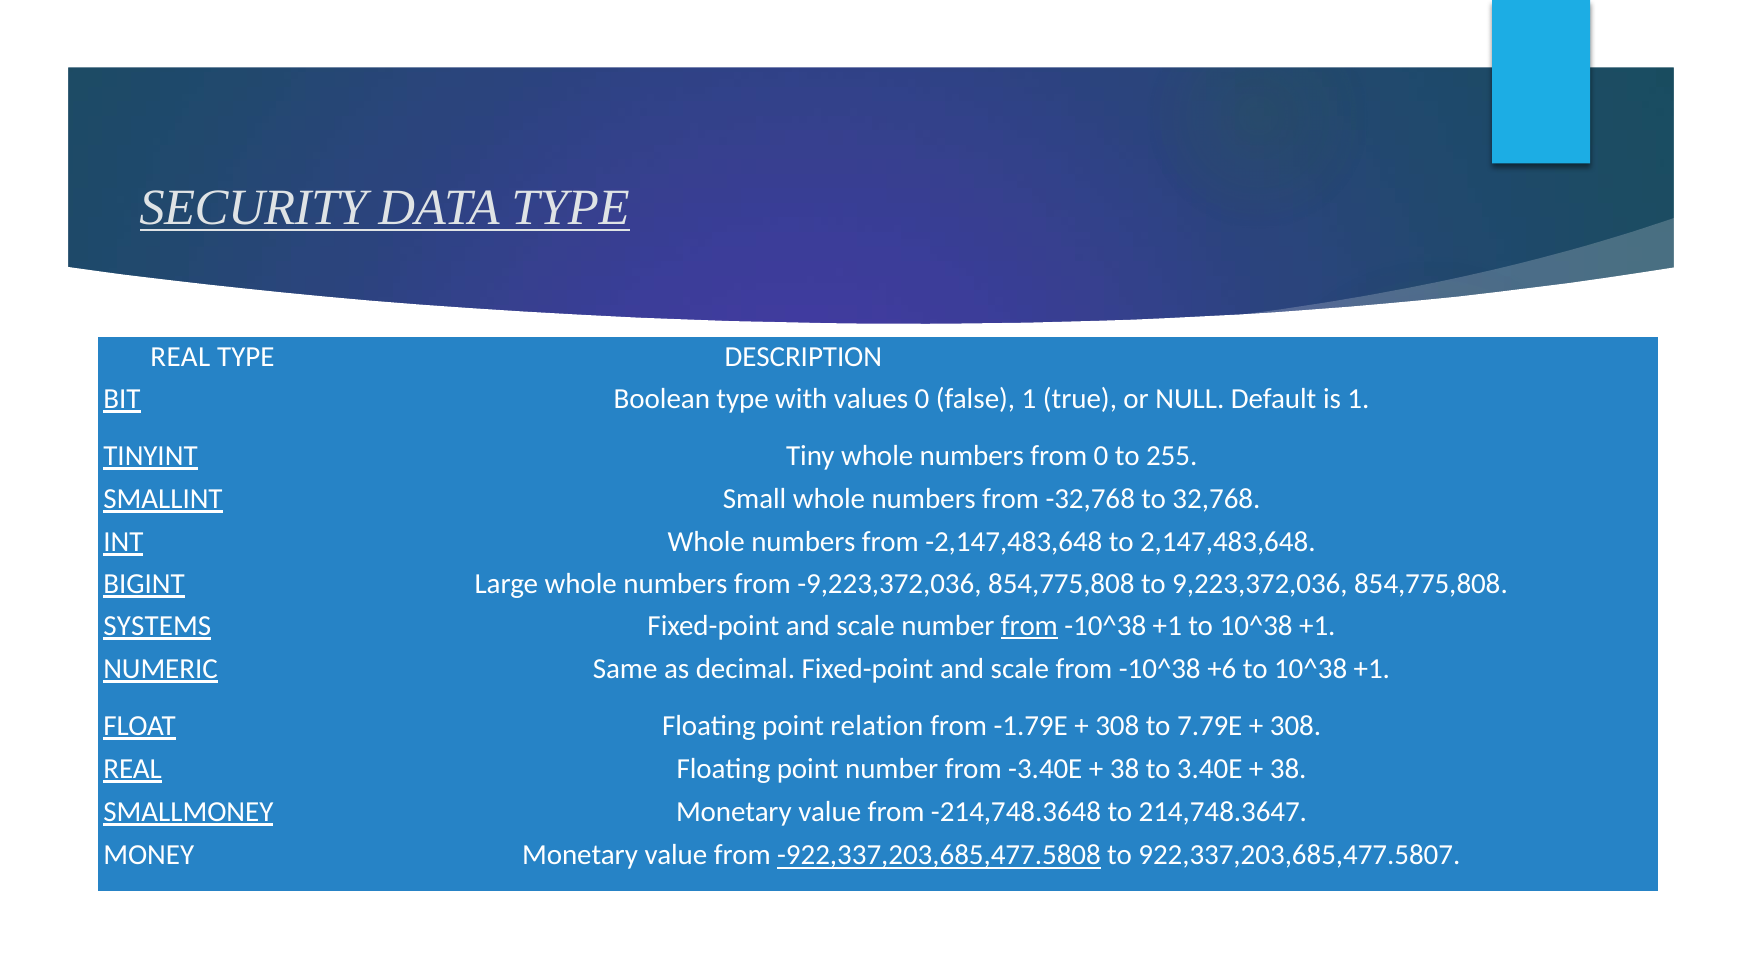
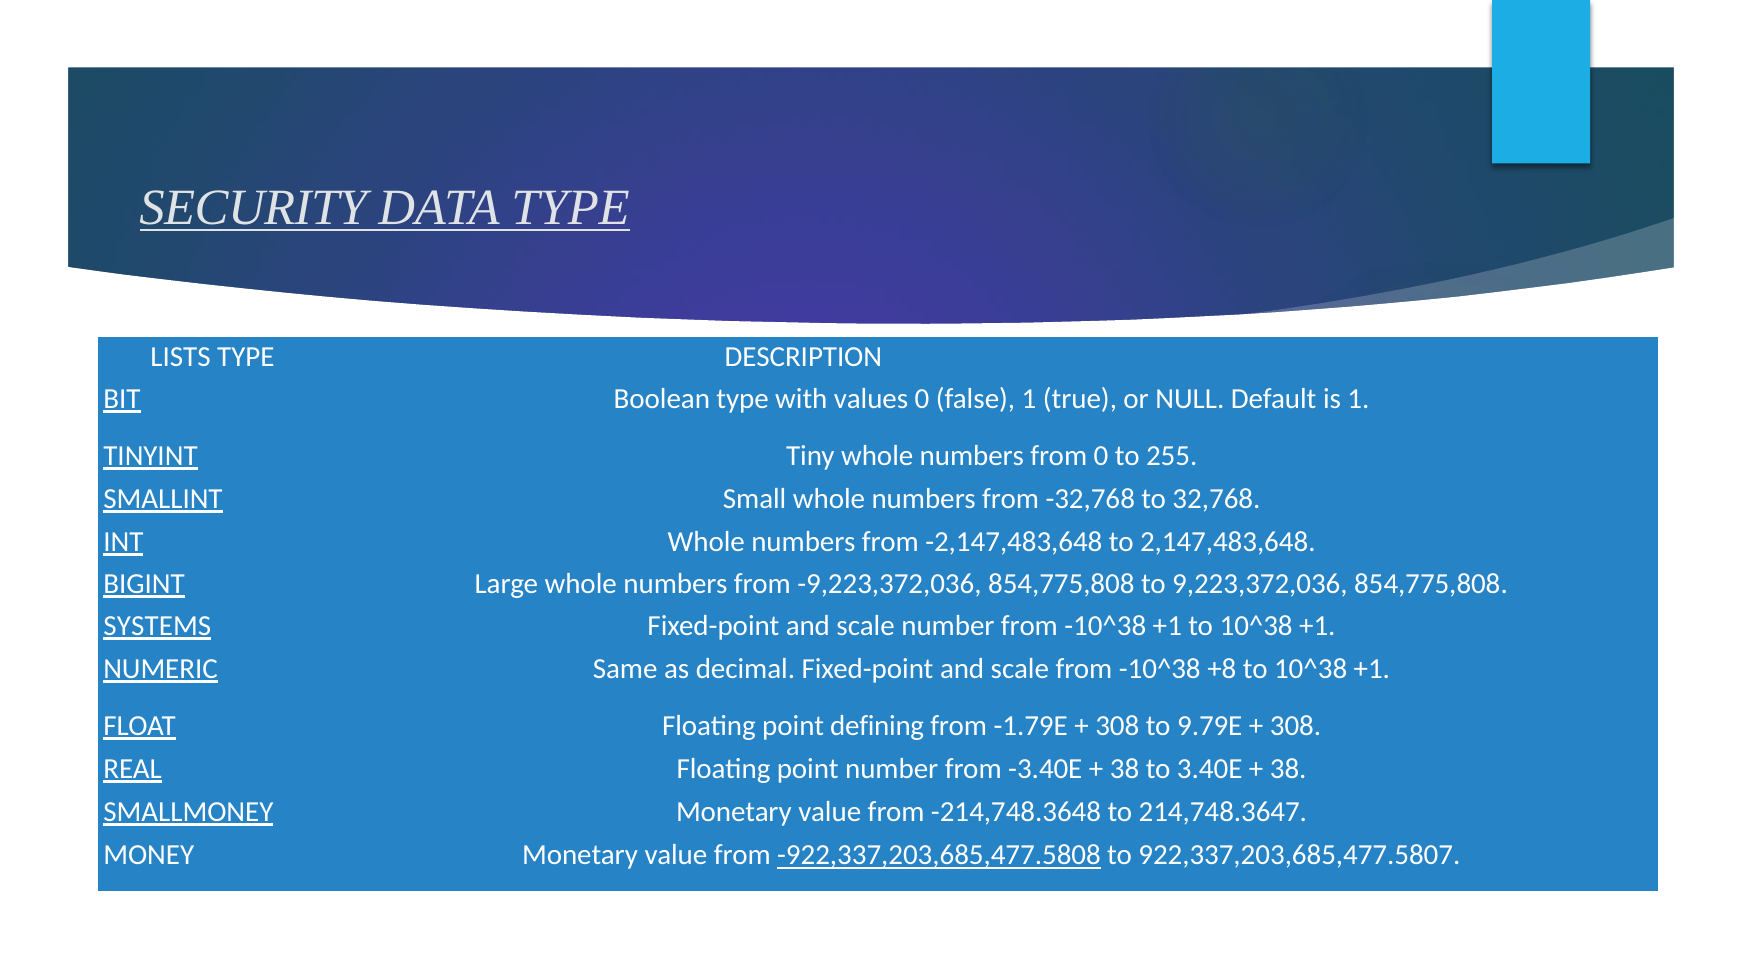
REAL at (180, 358): REAL -> LISTS
from at (1029, 626) underline: present -> none
+6: +6 -> +8
relation: relation -> defining
7.79E: 7.79E -> 9.79E
